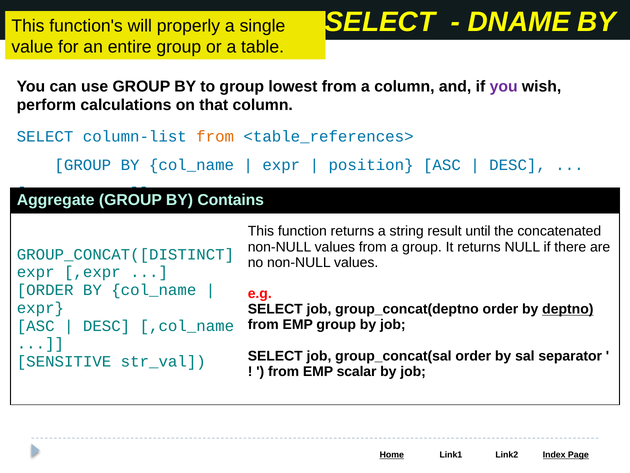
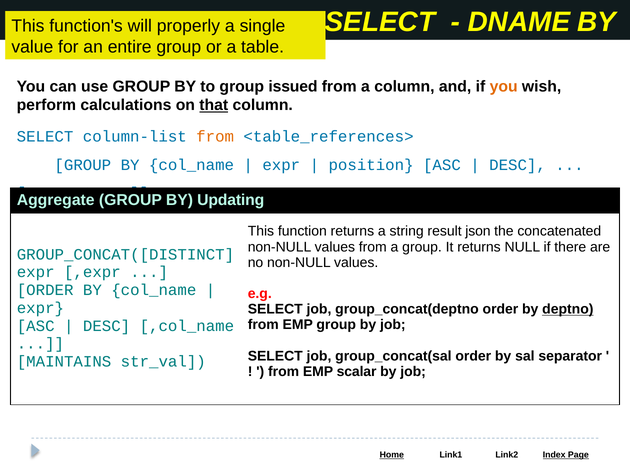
lowest: lowest -> issued
you at (504, 86) colour: purple -> orange
that underline: none -> present
Contains: Contains -> Updating
until: until -> json
SENSITIVE: SENSITIVE -> MAINTAINS
